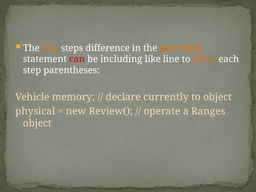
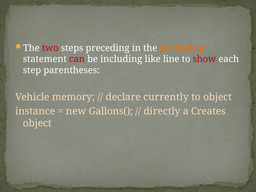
two colour: orange -> red
steps difference: difference -> preceding
show colour: orange -> red
physical: physical -> instance
Review(: Review( -> Gallons(
operate: operate -> directly
Ranges: Ranges -> Creates
